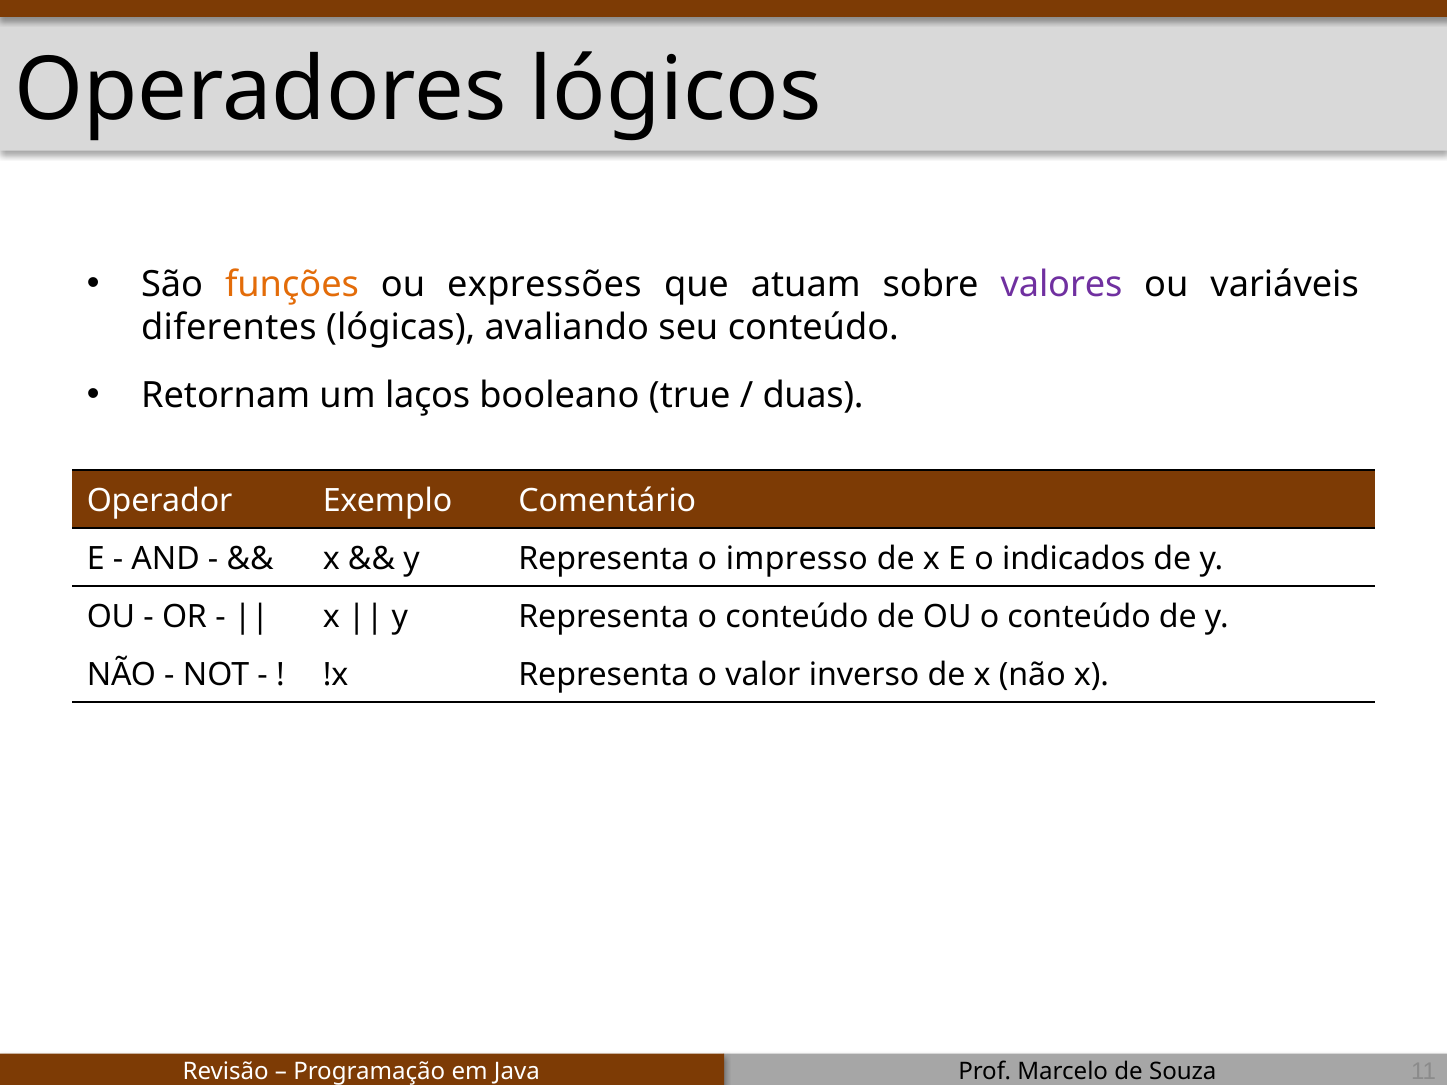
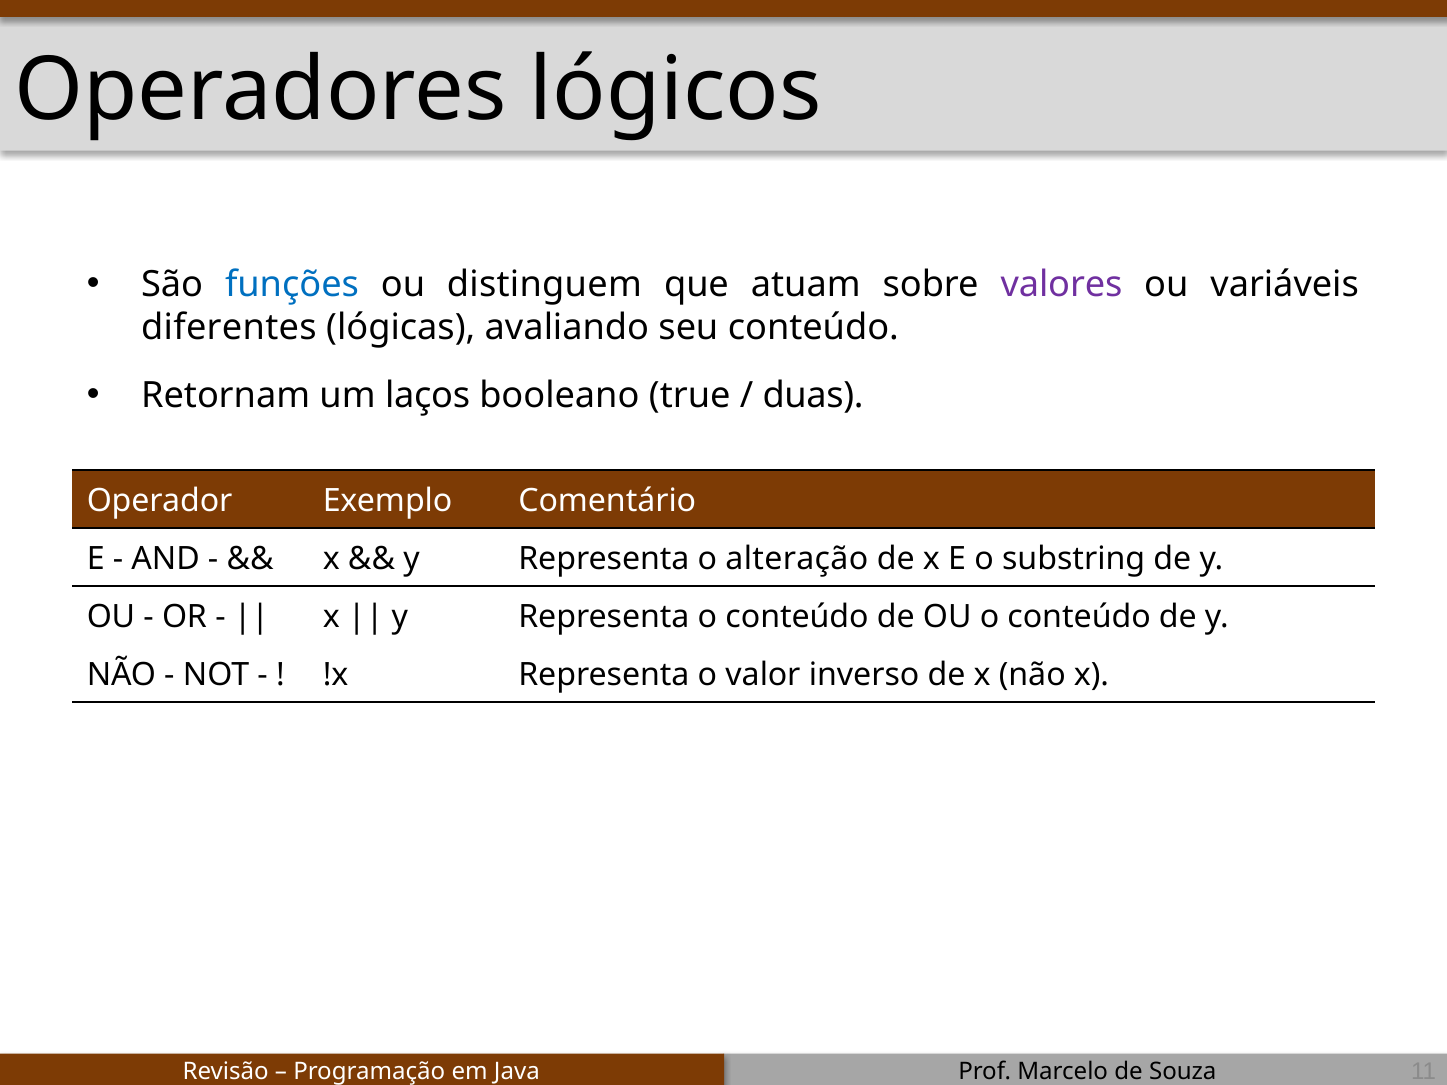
funções colour: orange -> blue
expressões: expressões -> distinguem
impresso: impresso -> alteração
indicados: indicados -> substring
